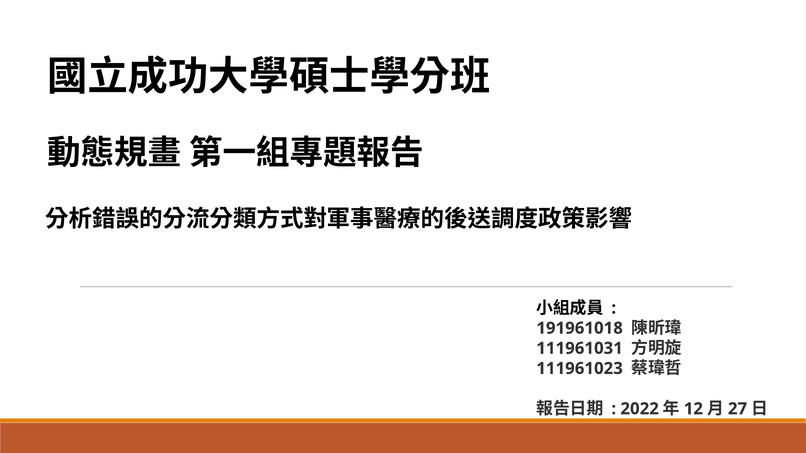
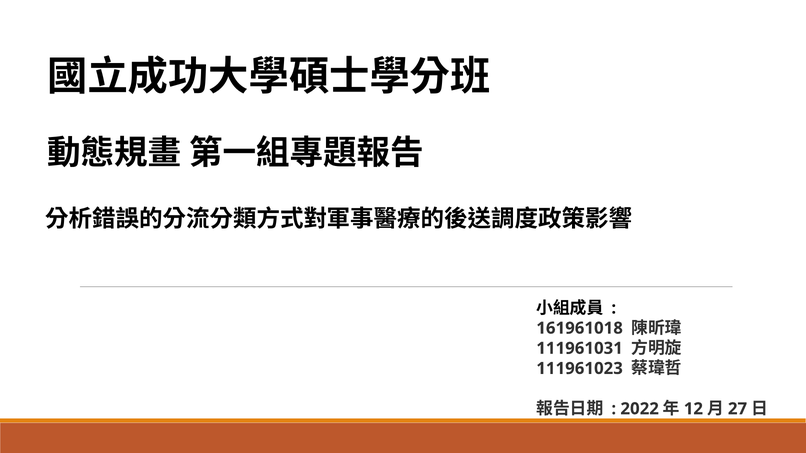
191961018: 191961018 -> 161961018
